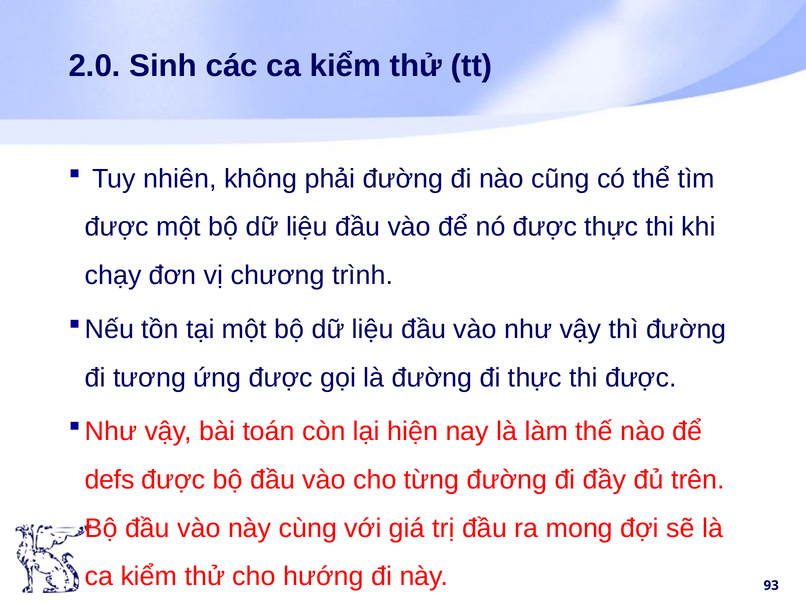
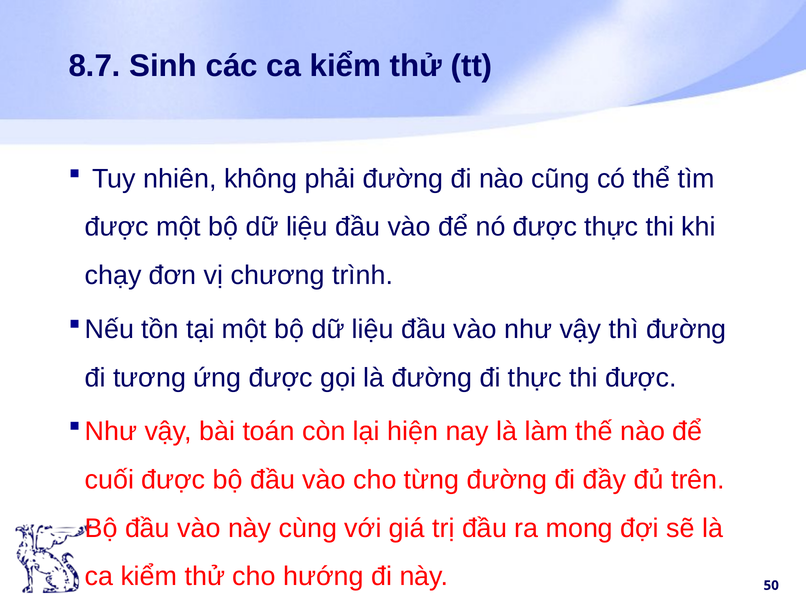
2.0: 2.0 -> 8.7
defs: defs -> cuối
93: 93 -> 50
